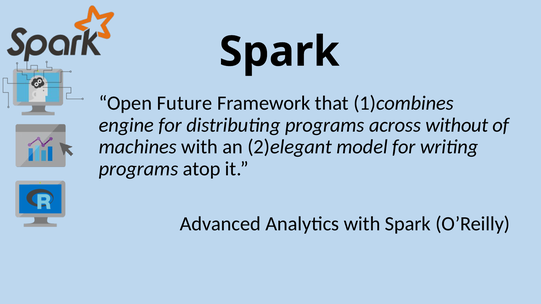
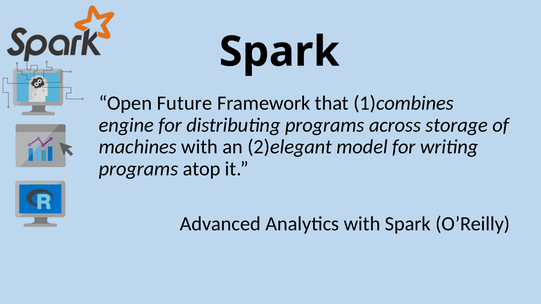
without: without -> storage
